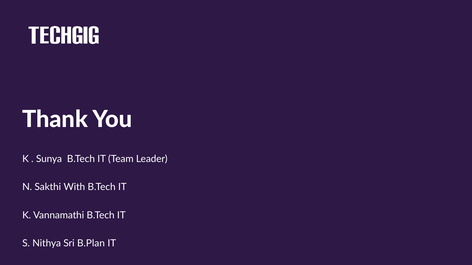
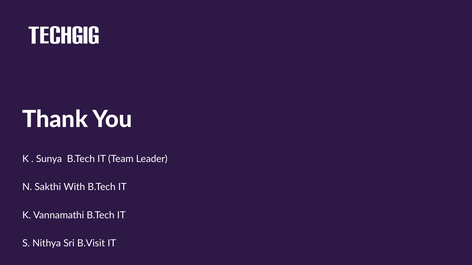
B.Plan: B.Plan -> B.Visit
